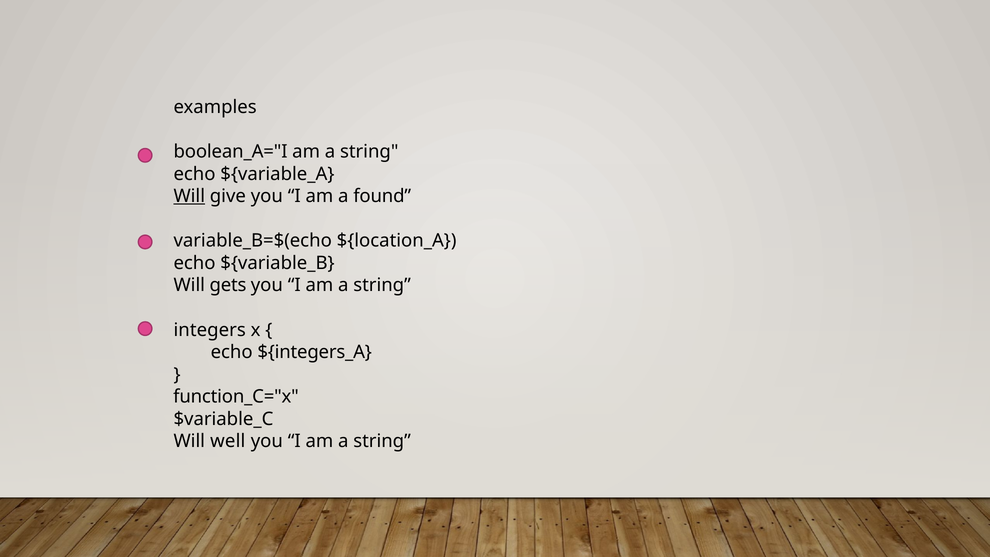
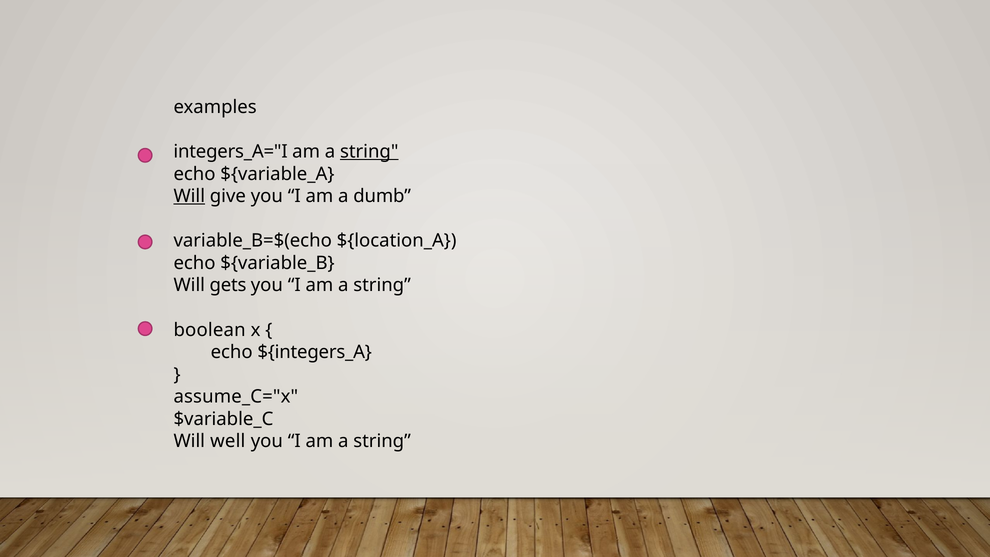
boolean_A="I: boolean_A="I -> integers_A="I
string at (369, 152) underline: none -> present
found: found -> dumb
integers: integers -> boolean
function_C="x: function_C="x -> assume_C="x
